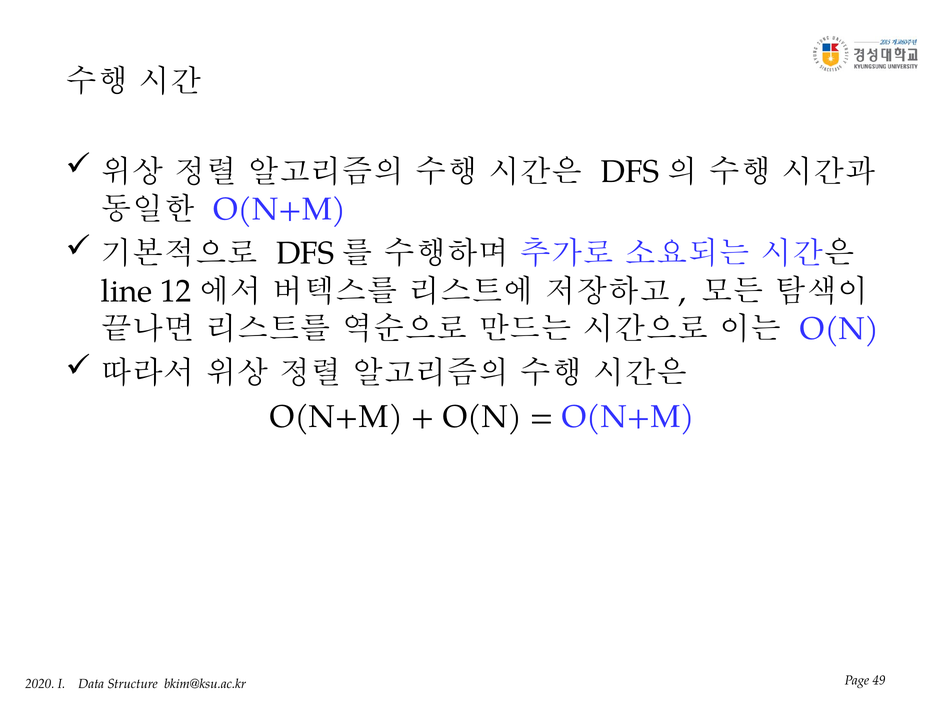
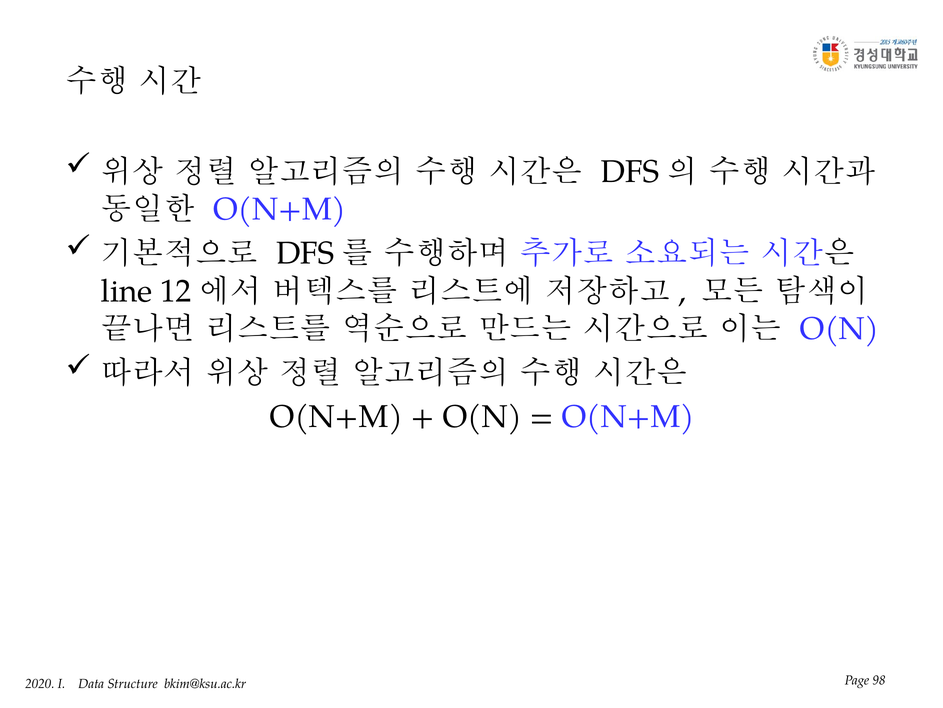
49: 49 -> 98
